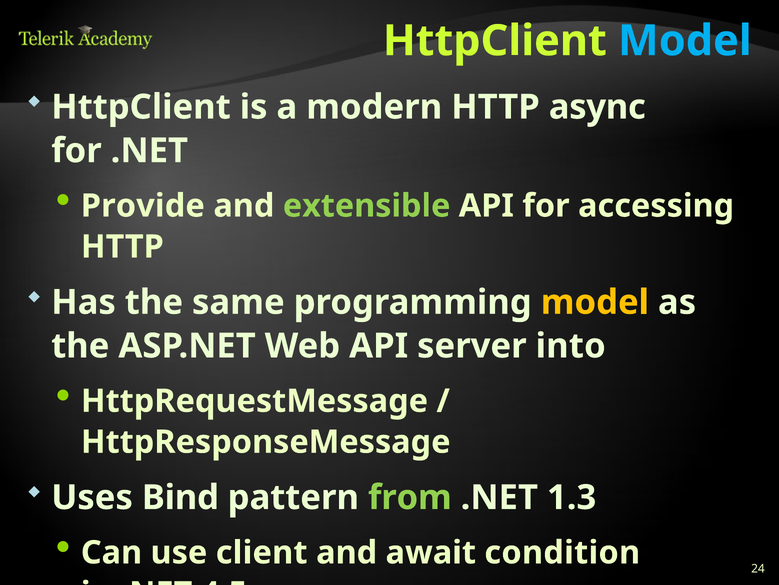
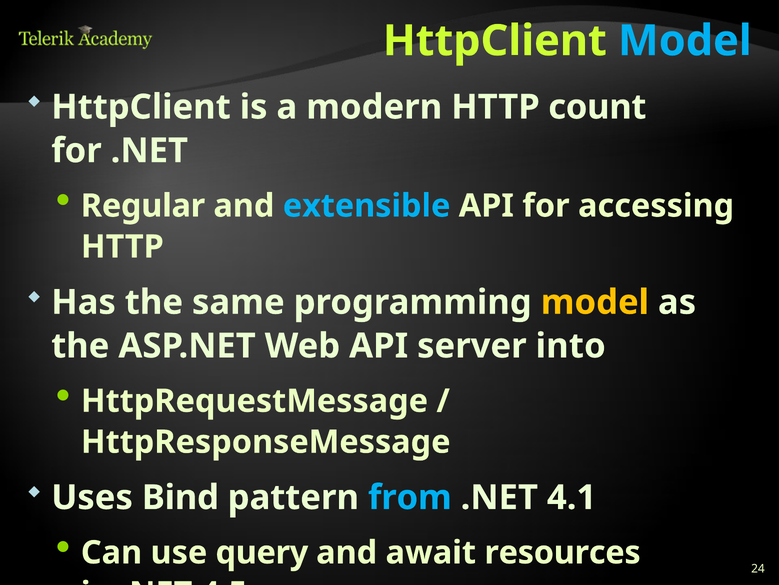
async: async -> count
Provide: Provide -> Regular
extensible colour: light green -> light blue
from colour: light green -> light blue
1.3: 1.3 -> 4.1
client: client -> query
condition: condition -> resources
